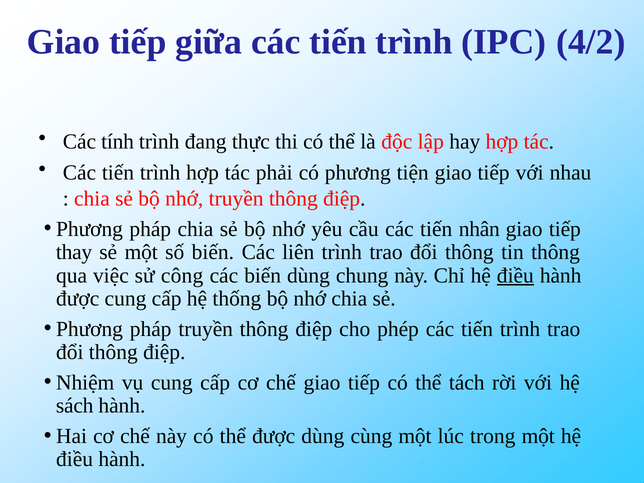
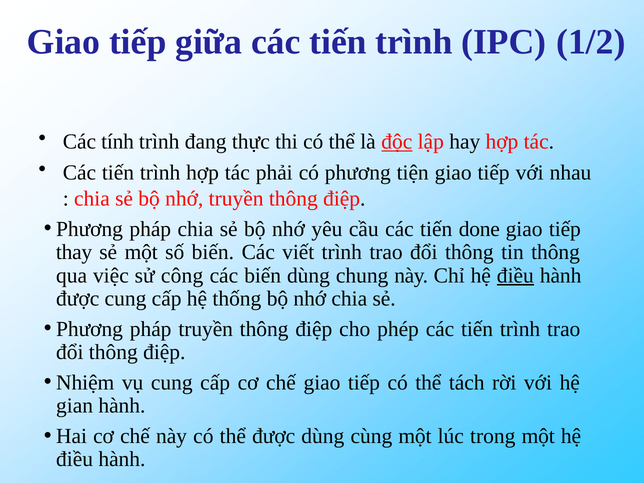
4/2: 4/2 -> 1/2
độc underline: none -> present
nhân: nhân -> done
liên: liên -> viết
sách: sách -> gian
